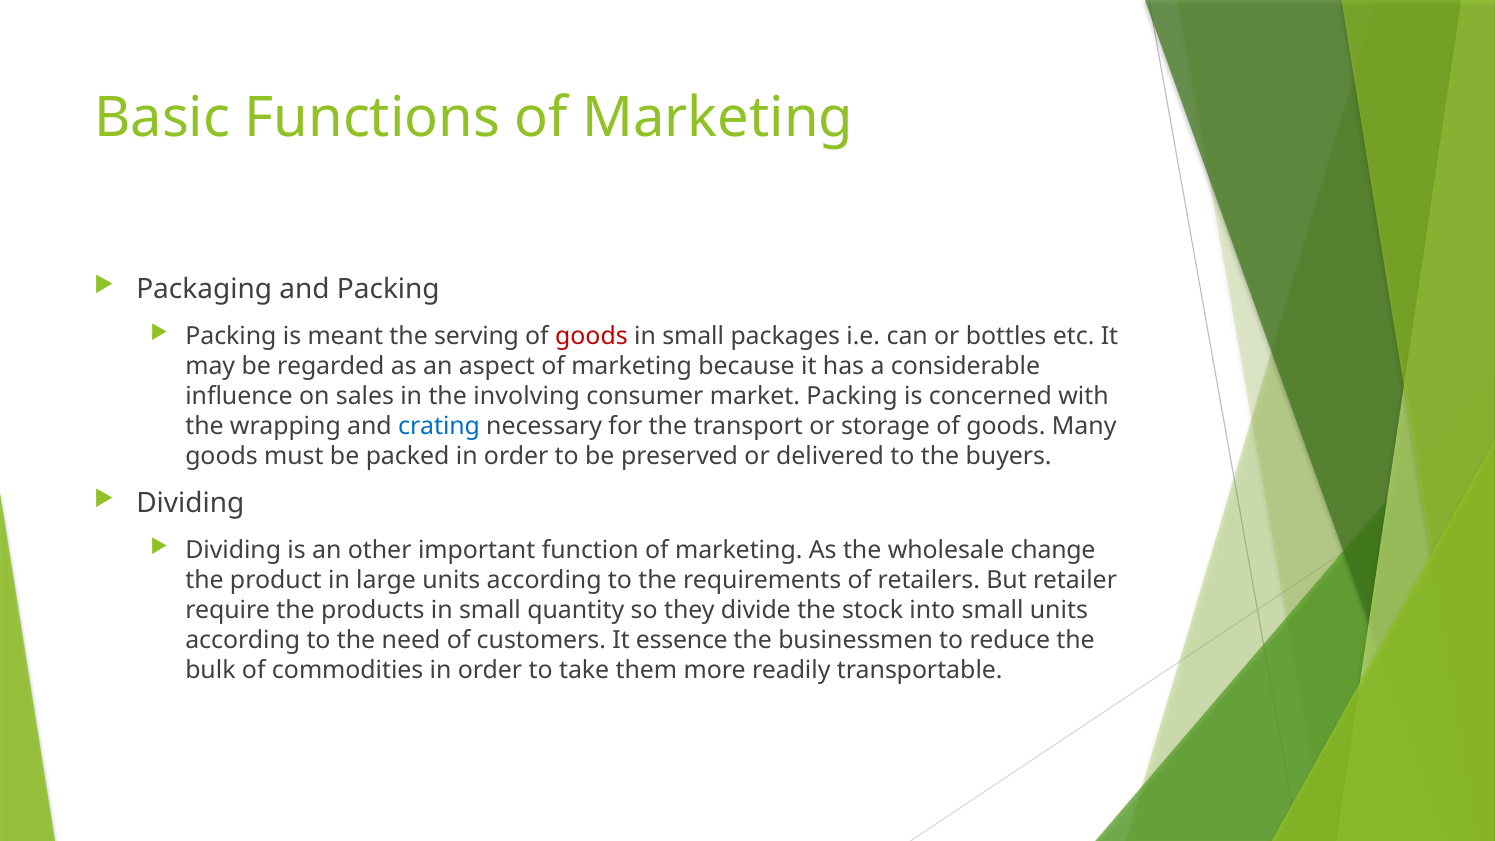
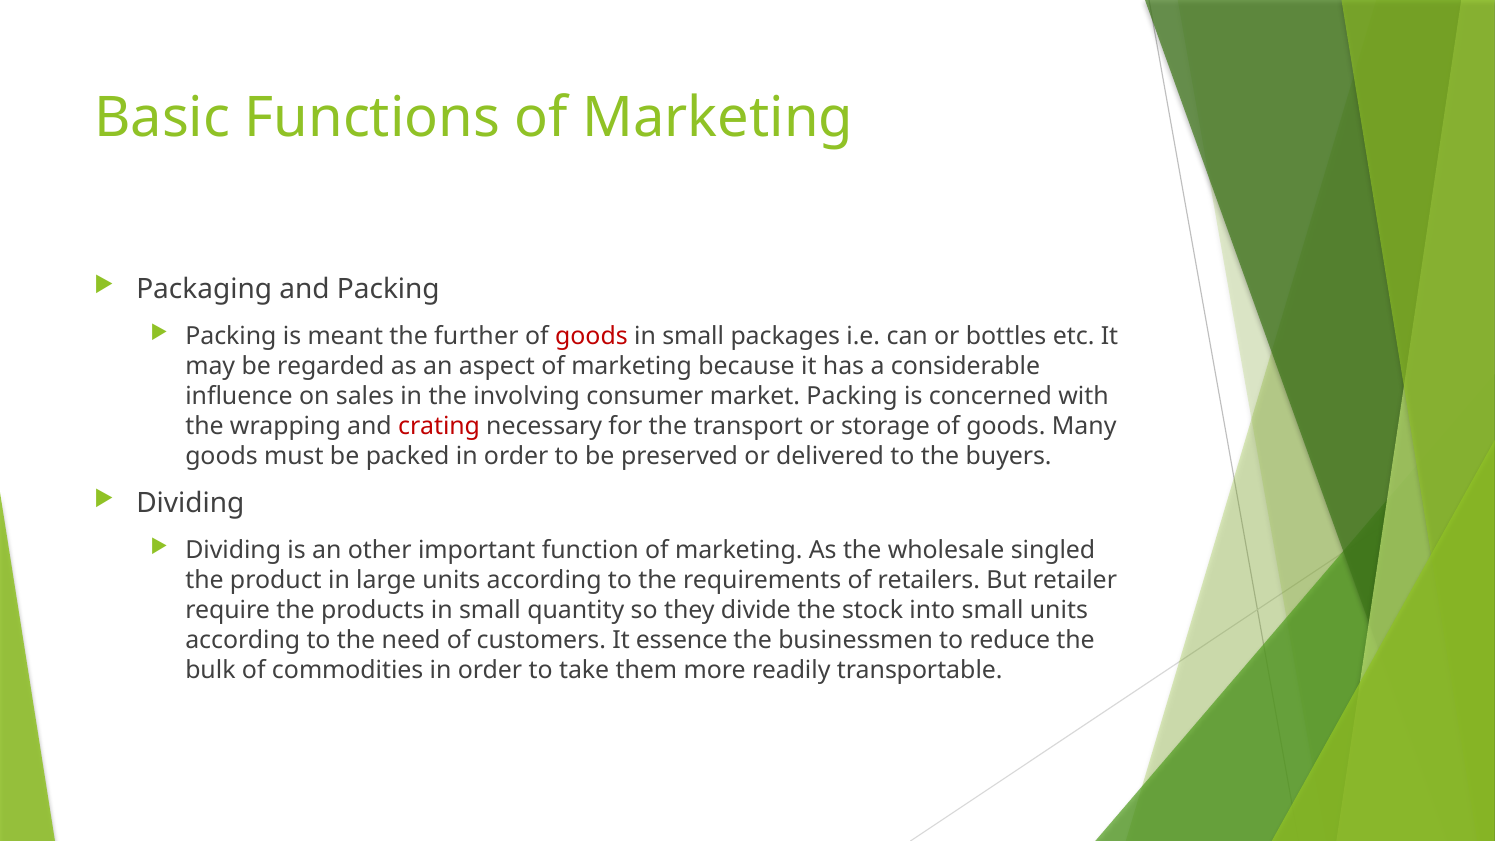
serving: serving -> further
crating colour: blue -> red
change: change -> singled
